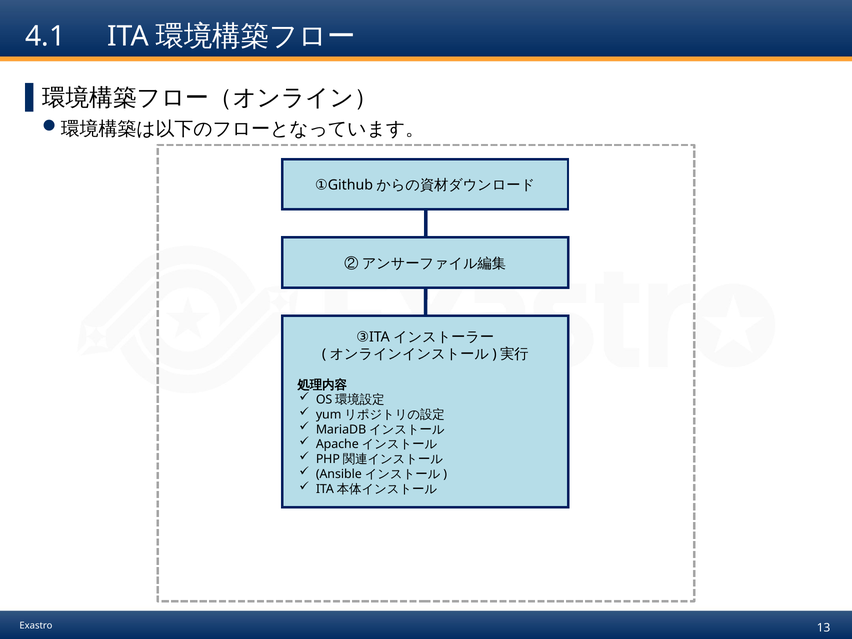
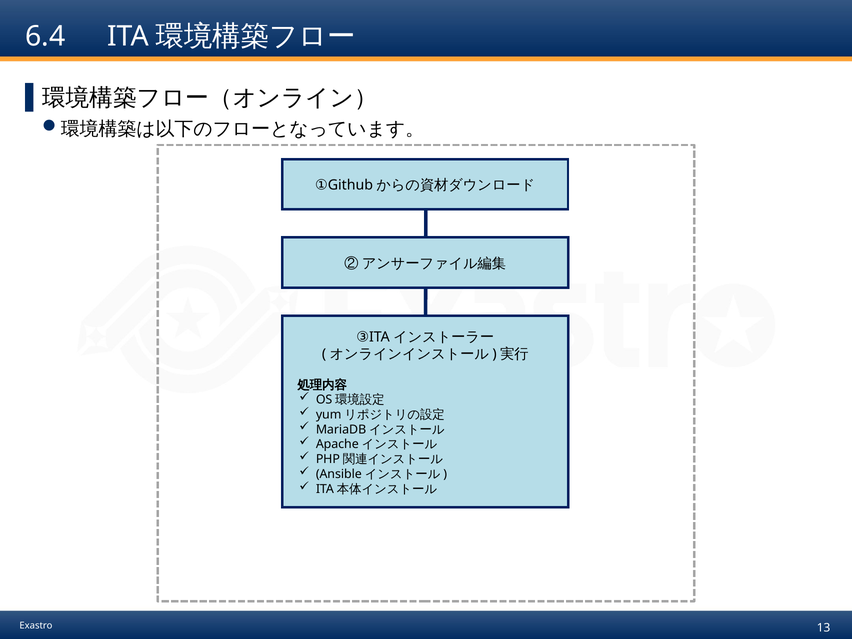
4.1: 4.1 -> 6.4
